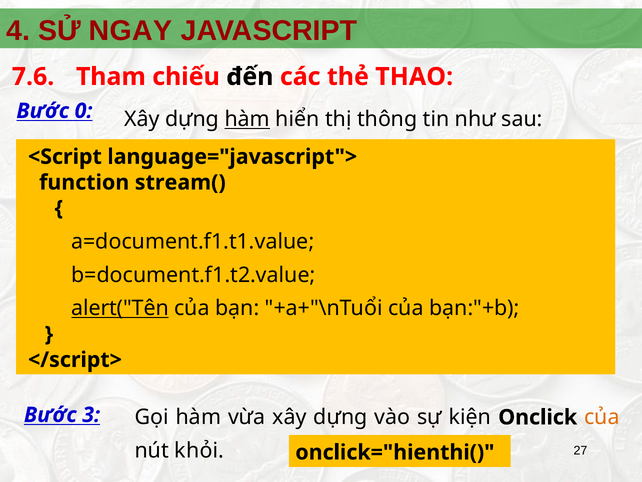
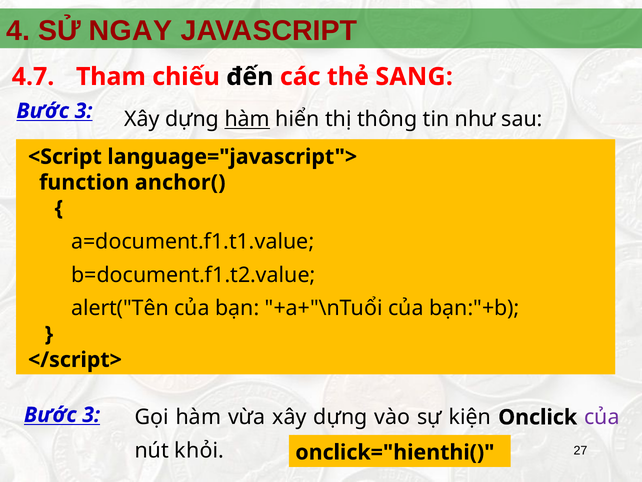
7.6: 7.6 -> 4.7
THAO: THAO -> SANG
0 at (84, 111): 0 -> 3
stream(: stream( -> anchor(
alert("Tên underline: present -> none
của at (602, 417) colour: orange -> purple
